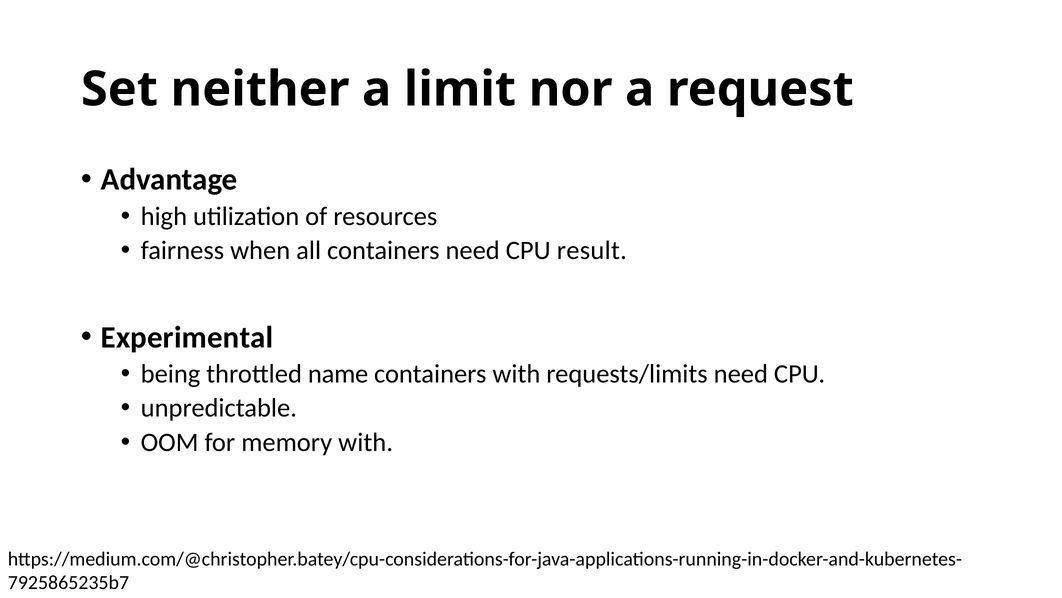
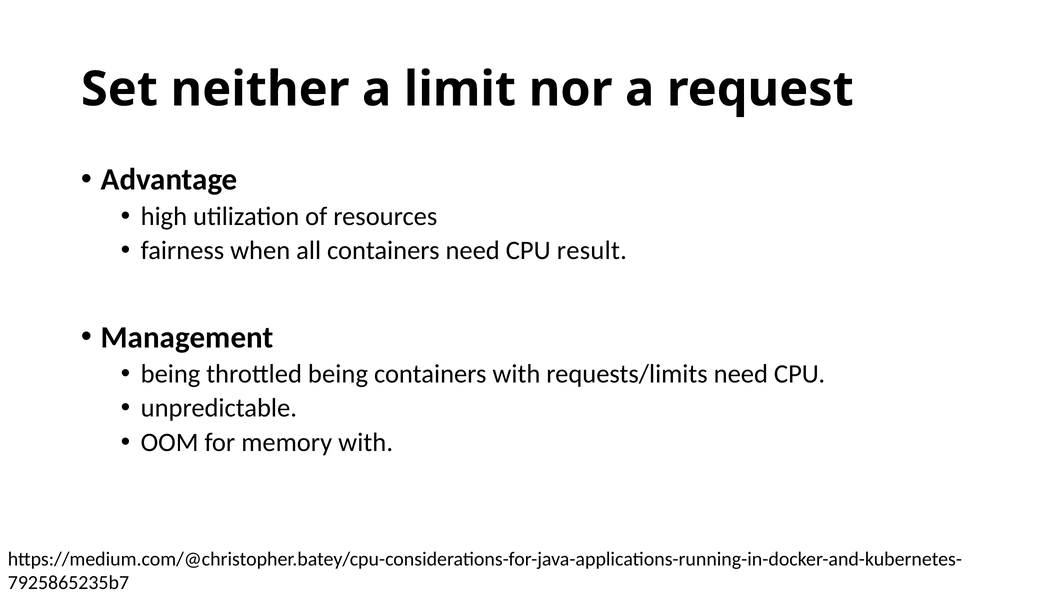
Experimental: Experimental -> Management
throttled name: name -> being
